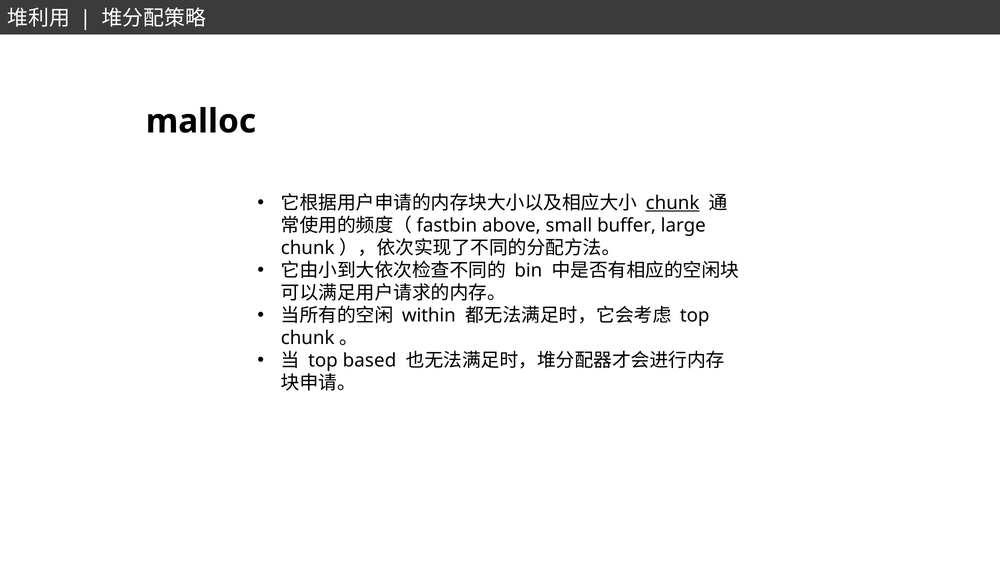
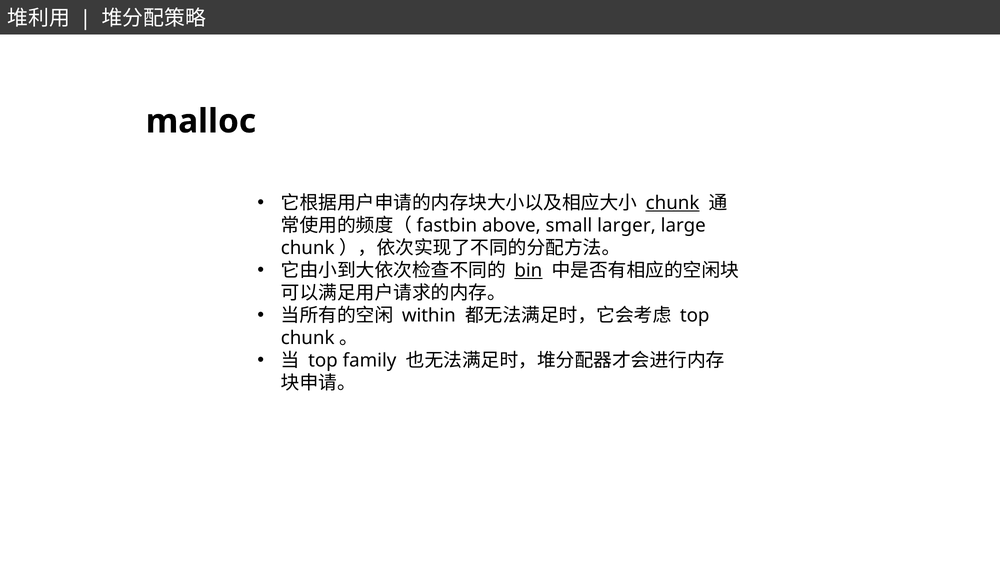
buffer: buffer -> larger
bin underline: none -> present
based: based -> family
